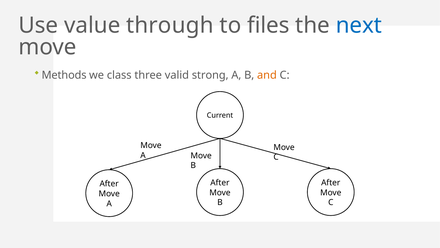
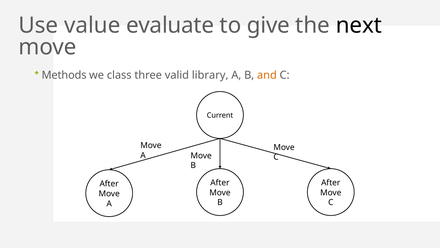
through: through -> evaluate
files: files -> give
next colour: blue -> black
strong: strong -> library
